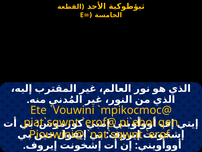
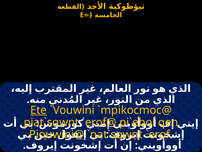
Ete underline: none -> present
